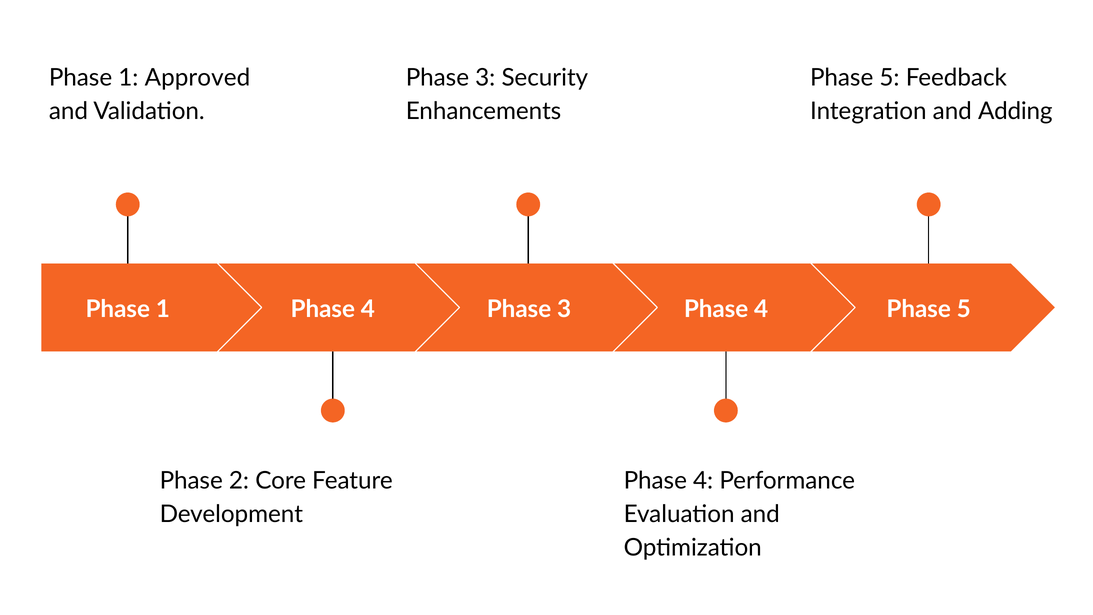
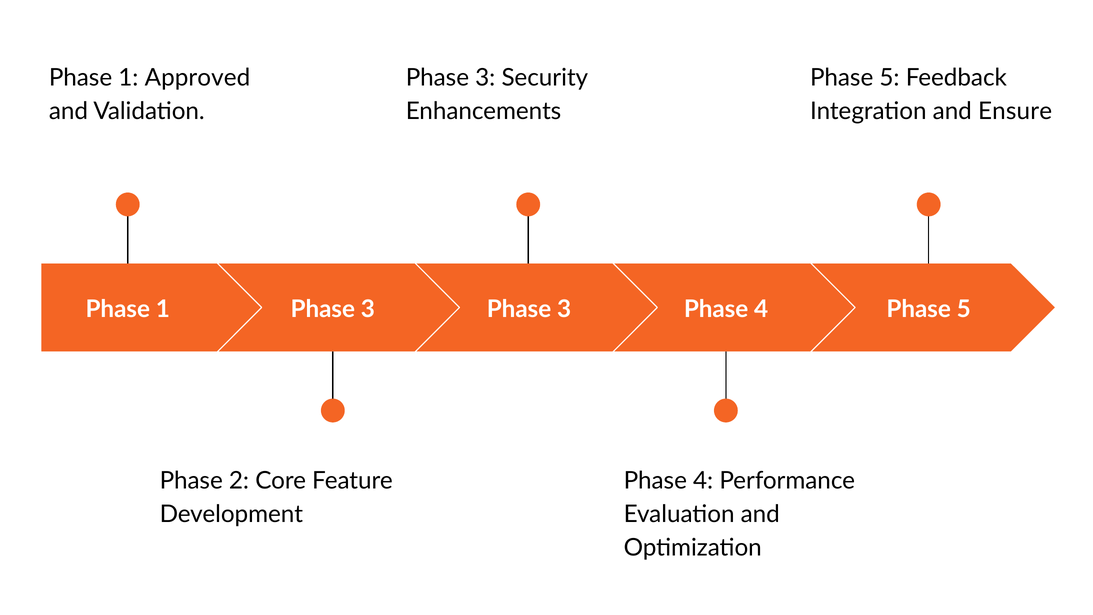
Adding: Adding -> Ensure
4 at (368, 309): 4 -> 3
